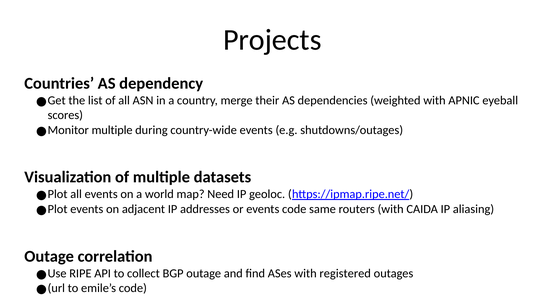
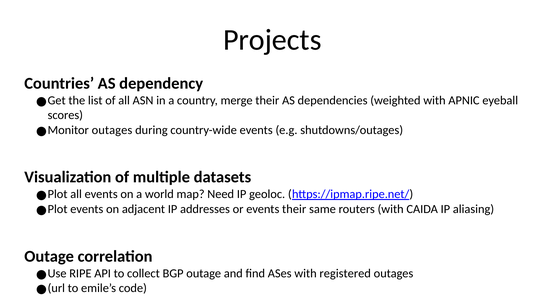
multiple at (112, 130): multiple -> outages
events code: code -> their
